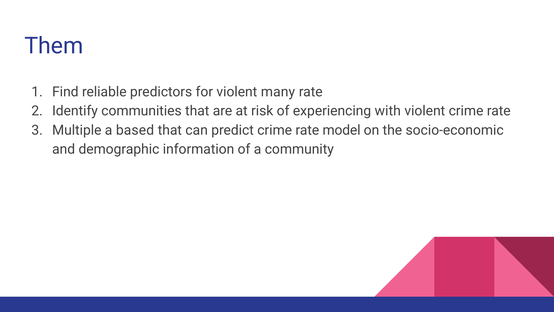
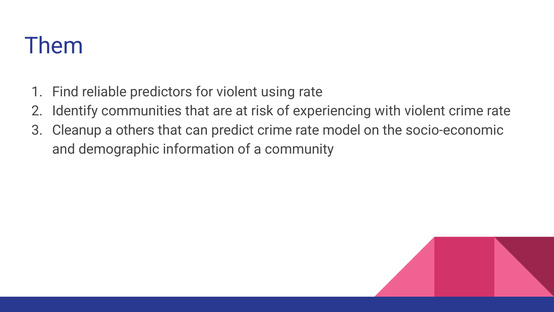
many: many -> using
Multiple: Multiple -> Cleanup
based: based -> others
